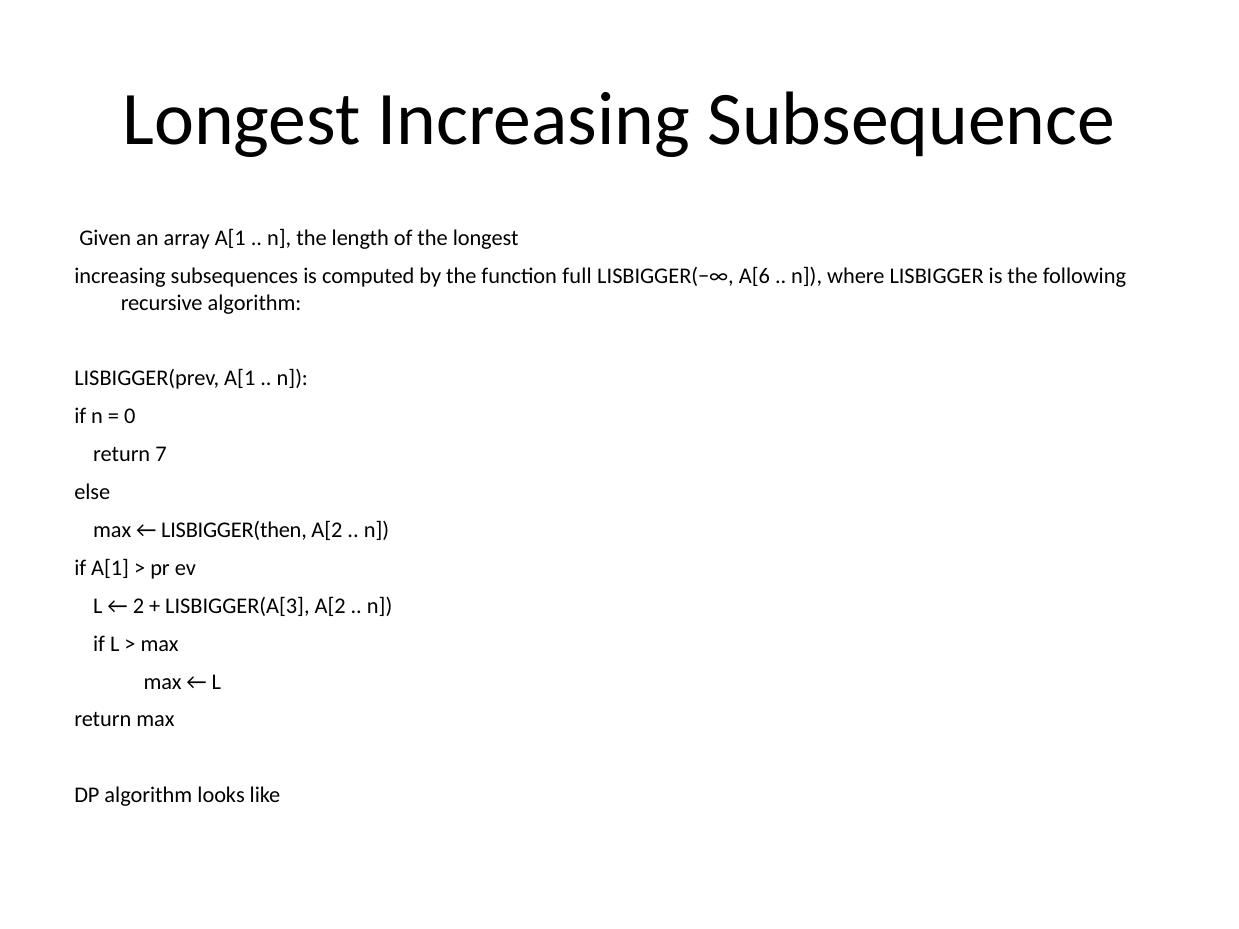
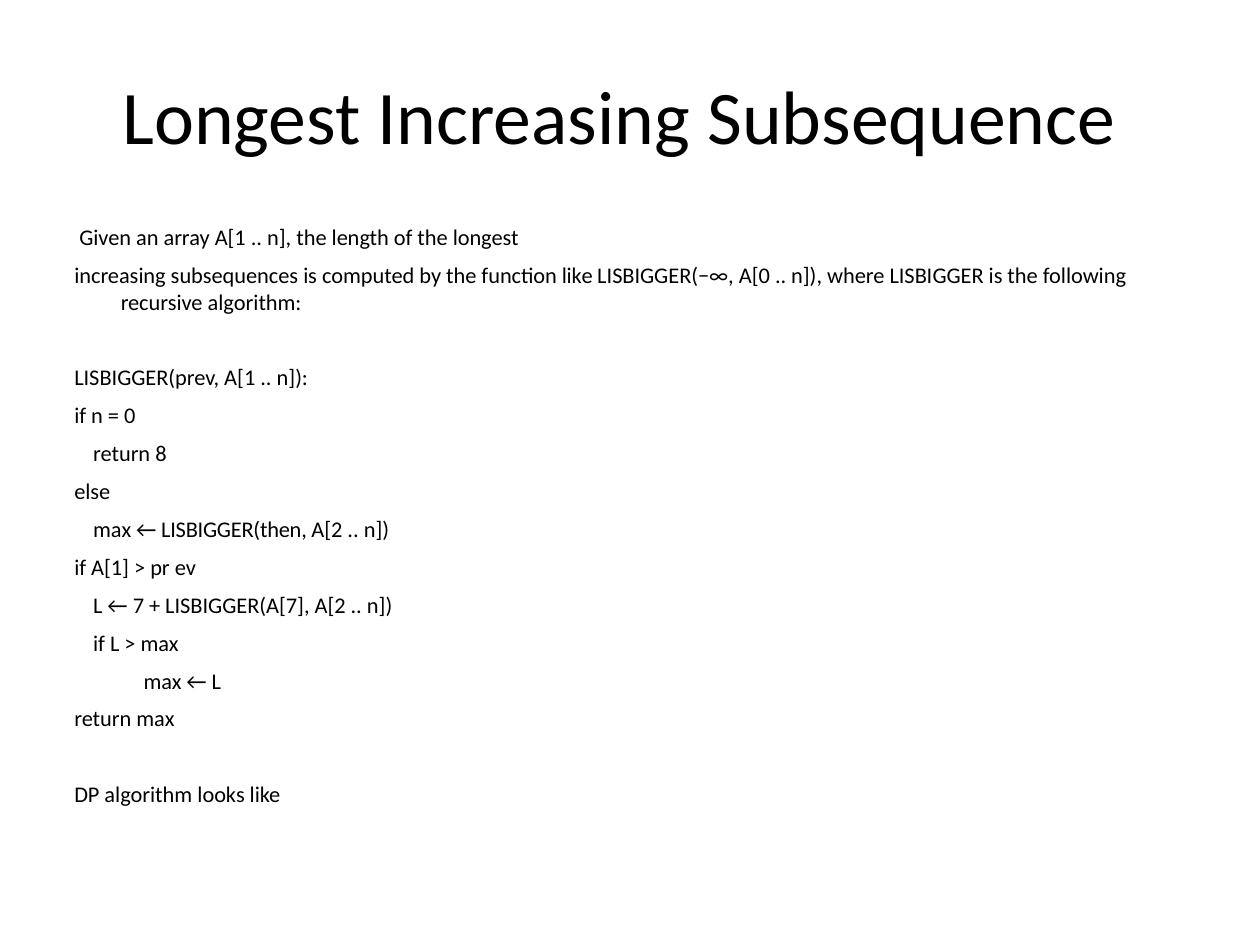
function full: full -> like
A[6: A[6 -> A[0
7: 7 -> 8
2: 2 -> 7
LISBIGGER(A[3: LISBIGGER(A[3 -> LISBIGGER(A[7
